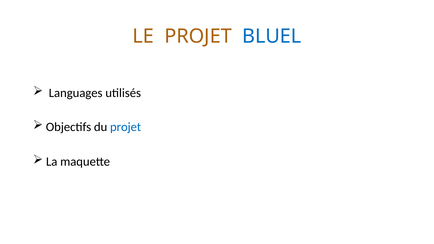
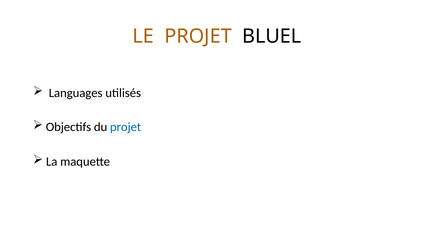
BLUEL colour: blue -> black
